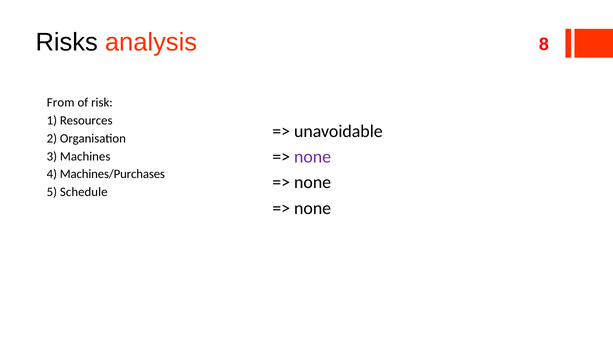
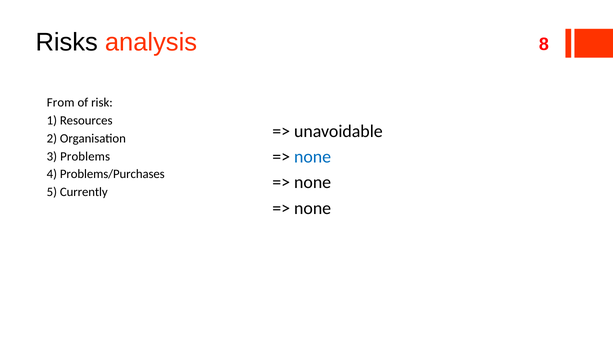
none at (313, 157) colour: purple -> blue
Machines: Machines -> Problems
Machines/Purchases: Machines/Purchases -> Problems/Purchases
Schedule: Schedule -> Currently
